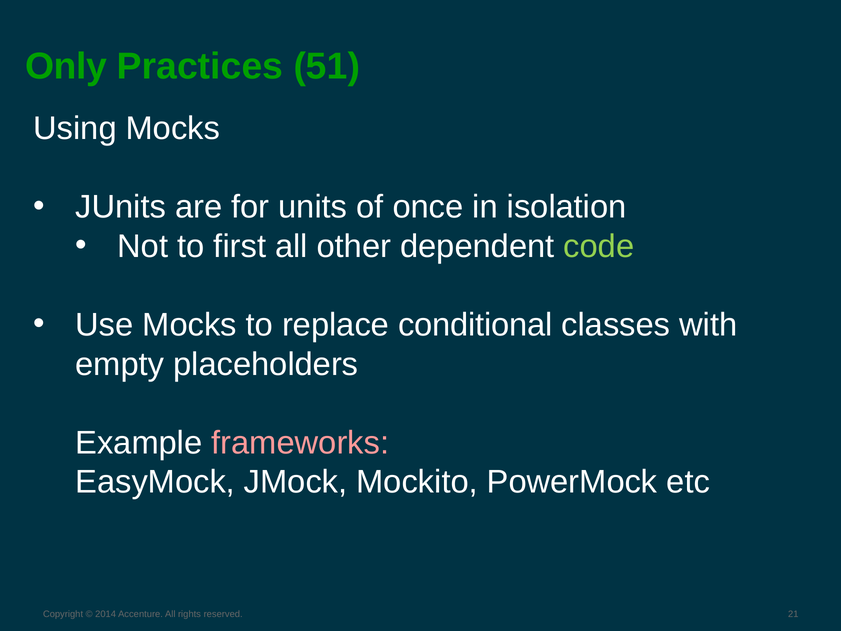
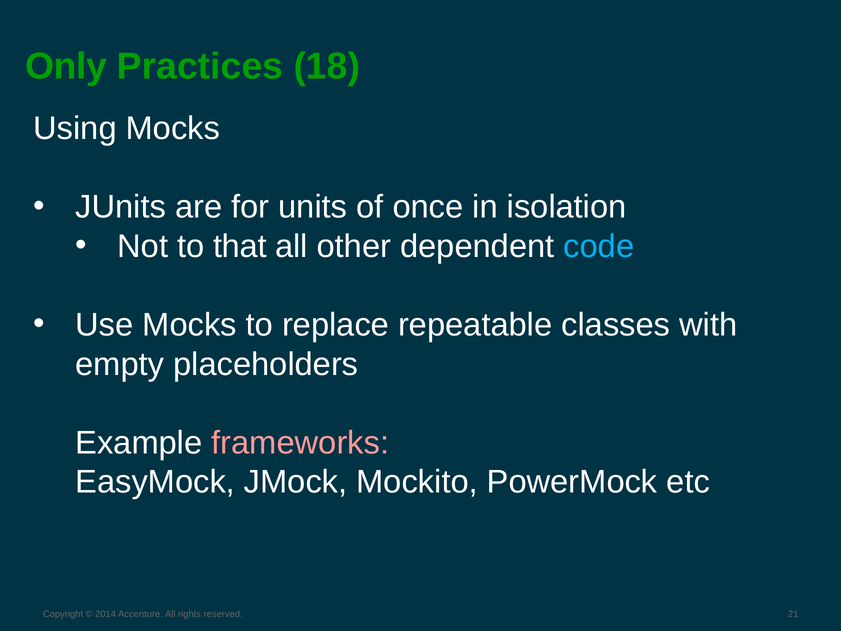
51: 51 -> 18
first: first -> that
code colour: light green -> light blue
conditional: conditional -> repeatable
